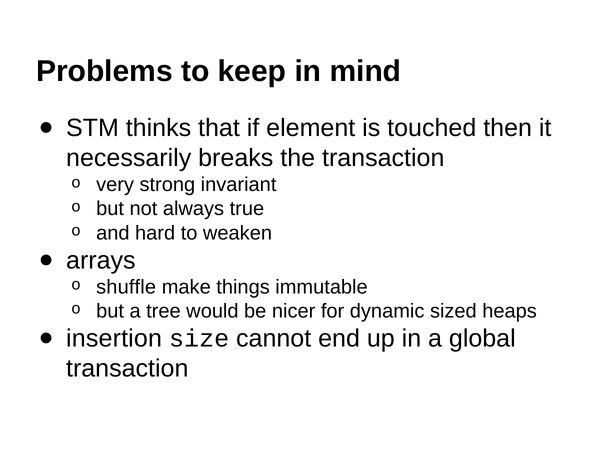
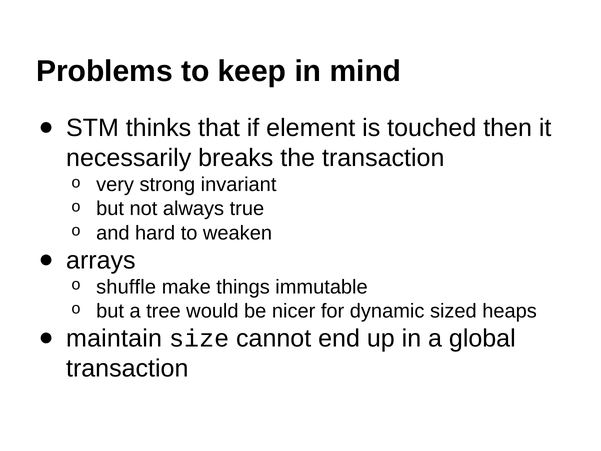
insertion: insertion -> maintain
